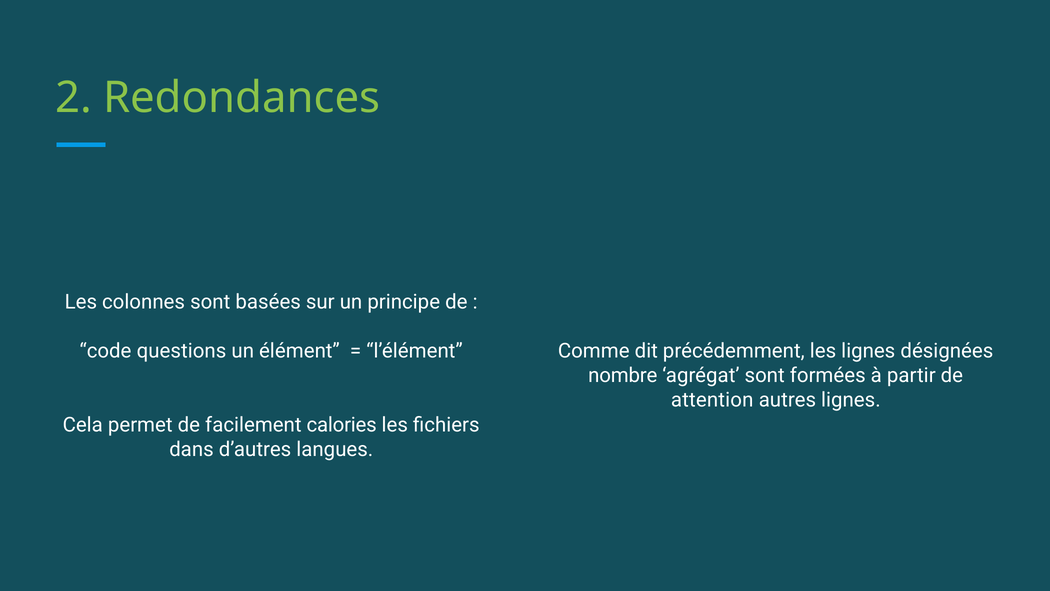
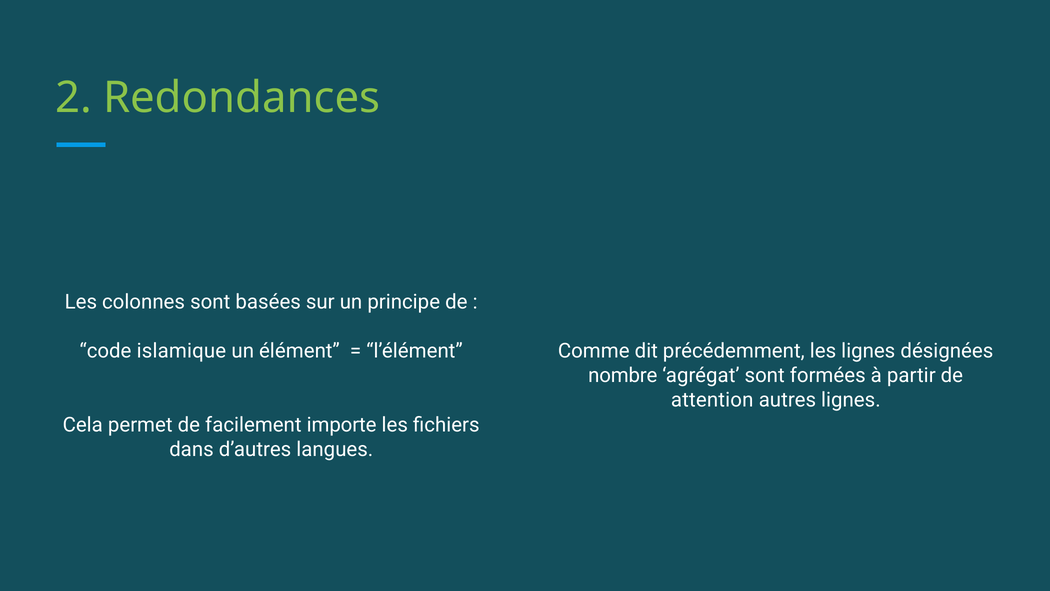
questions: questions -> islamique
calories: calories -> importe
